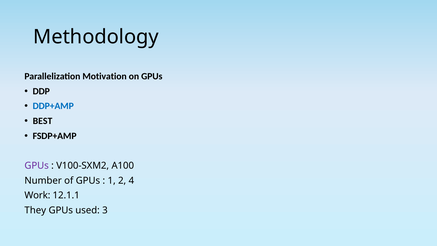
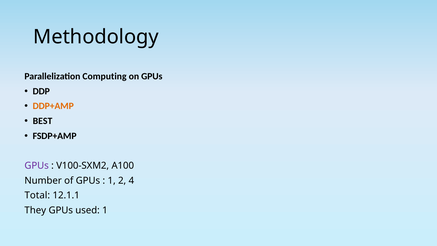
Motivation: Motivation -> Computing
DDP+AMP colour: blue -> orange
Work: Work -> Total
used 3: 3 -> 1
